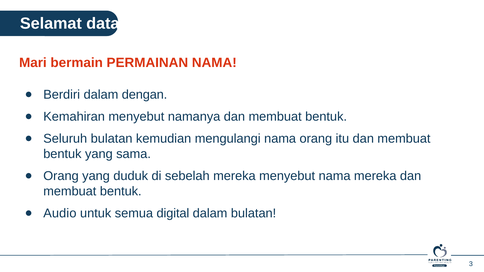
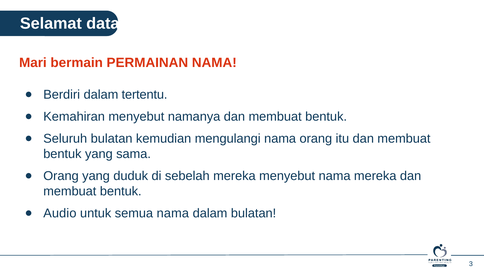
dengan: dengan -> tertentu
semua digital: digital -> nama
